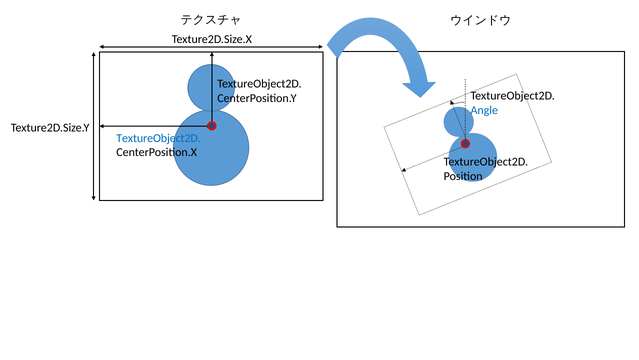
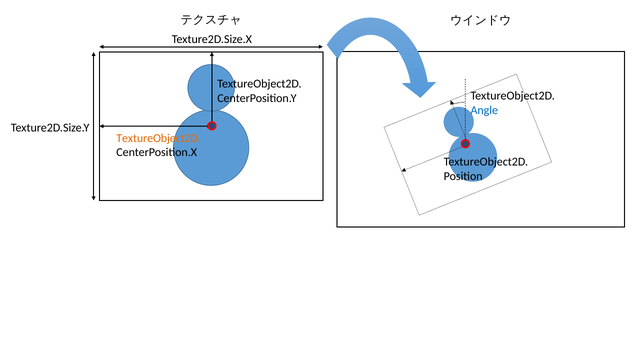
TextureObject2D at (159, 138) colour: blue -> orange
